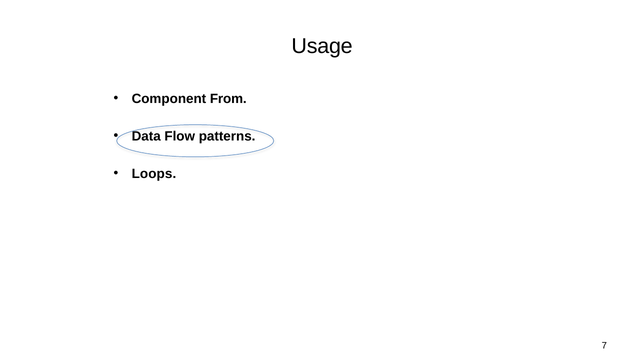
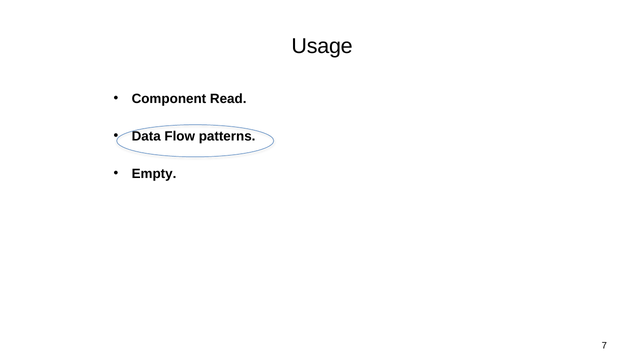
From: From -> Read
Loops: Loops -> Empty
